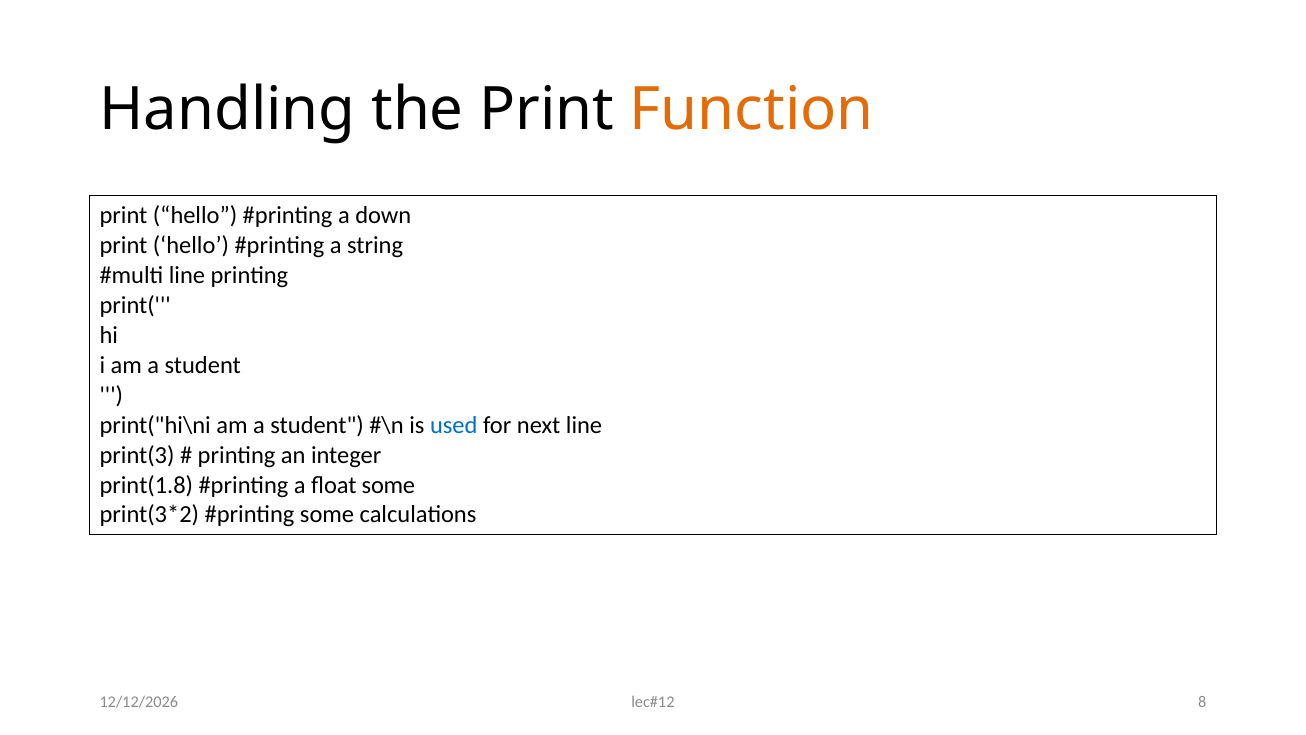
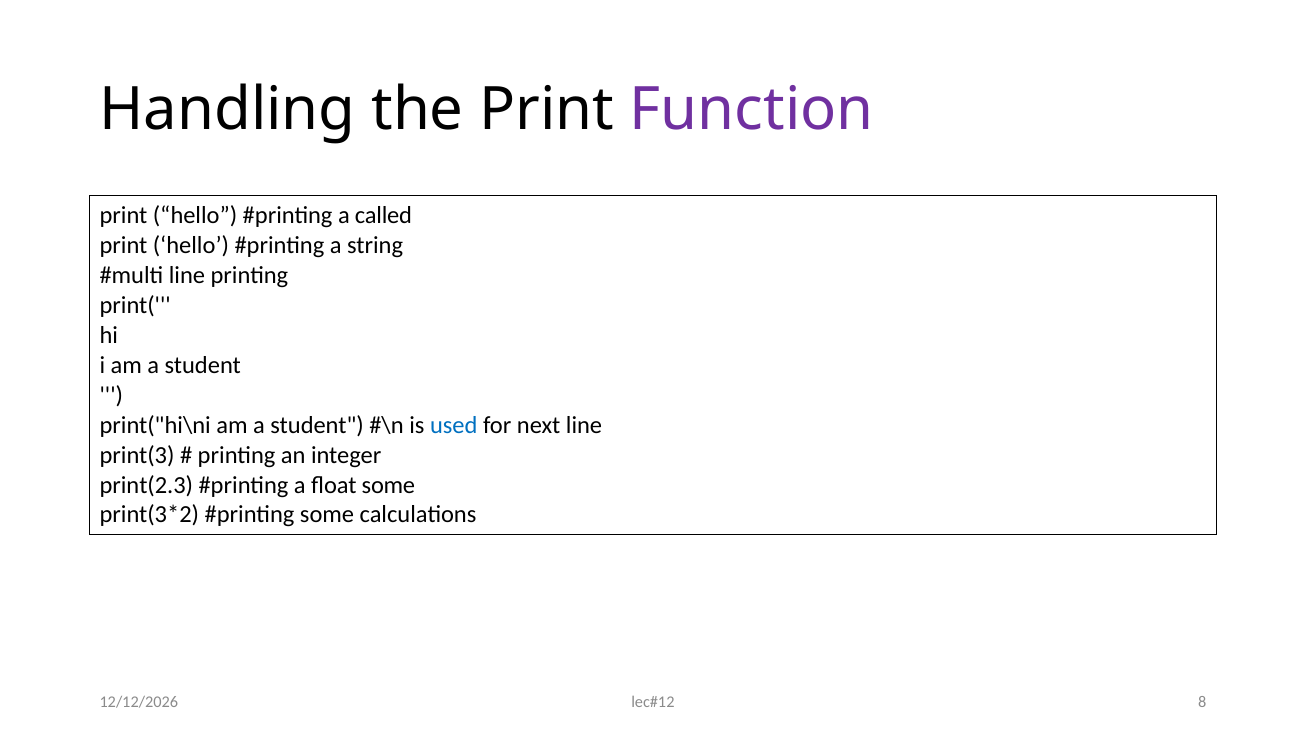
Function colour: orange -> purple
down: down -> called
print(1.8: print(1.8 -> print(2.3
